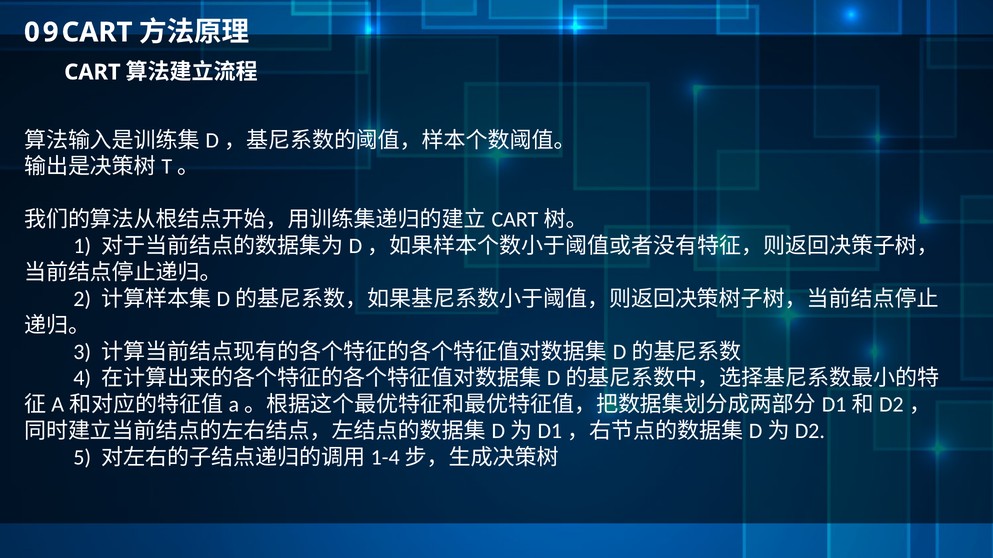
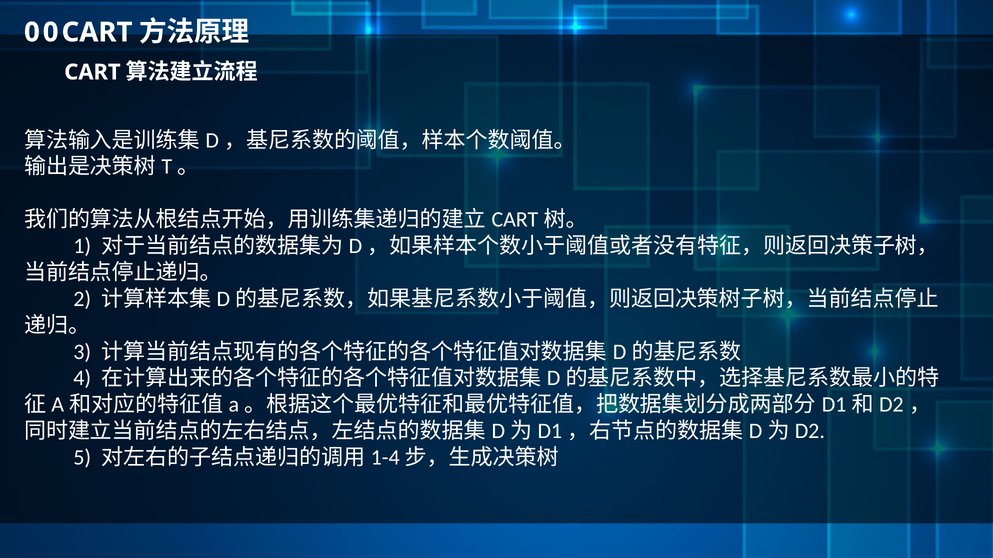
0 9: 9 -> 0
